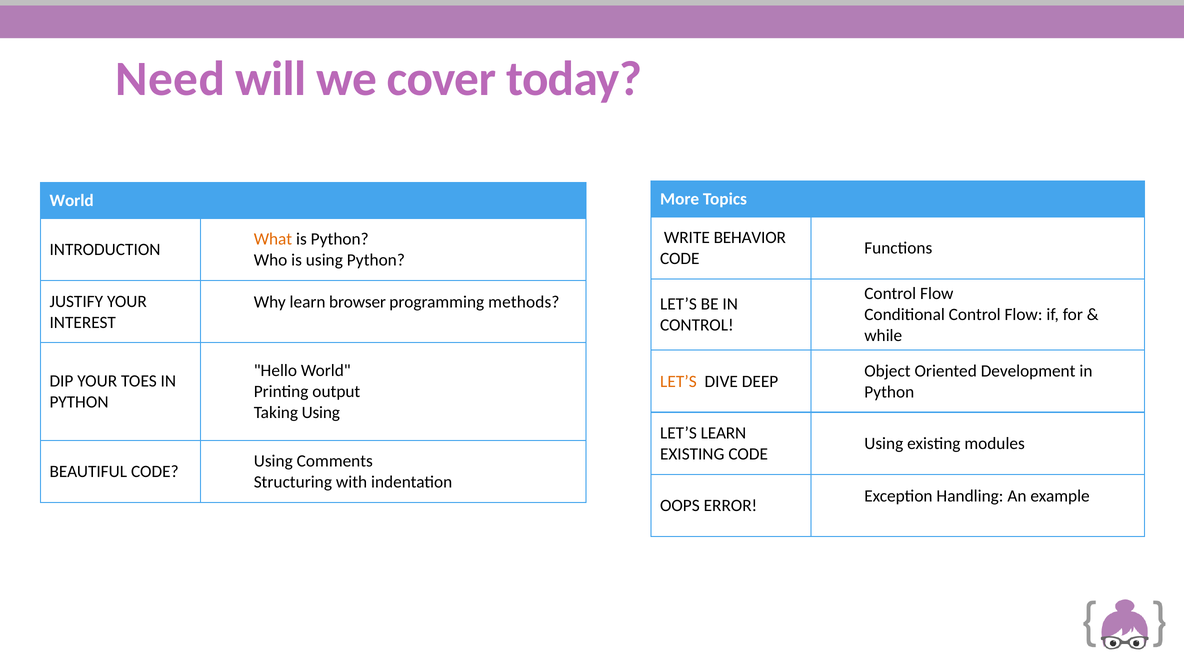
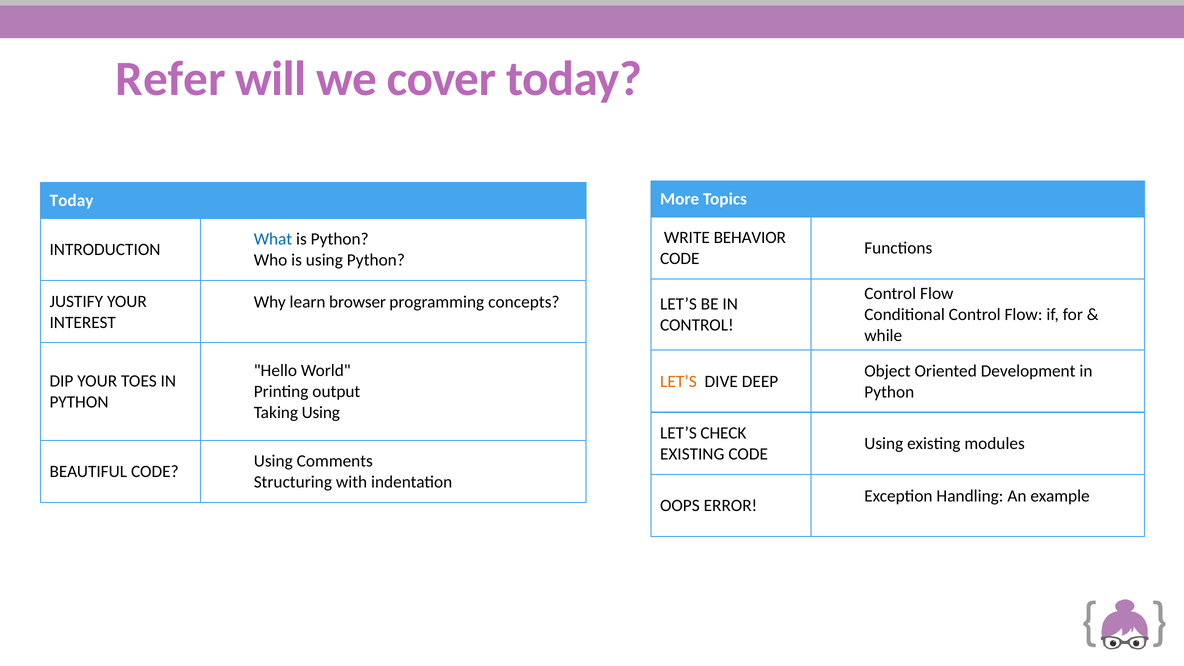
Need: Need -> Refer
World at (72, 201): World -> Today
What colour: orange -> blue
methods: methods -> concepts
LET’S LEARN: LEARN -> CHECK
